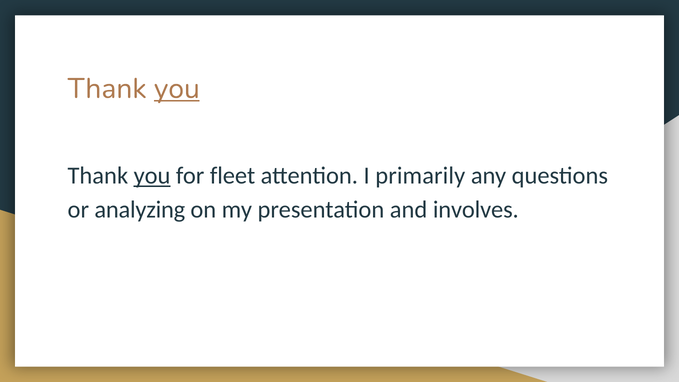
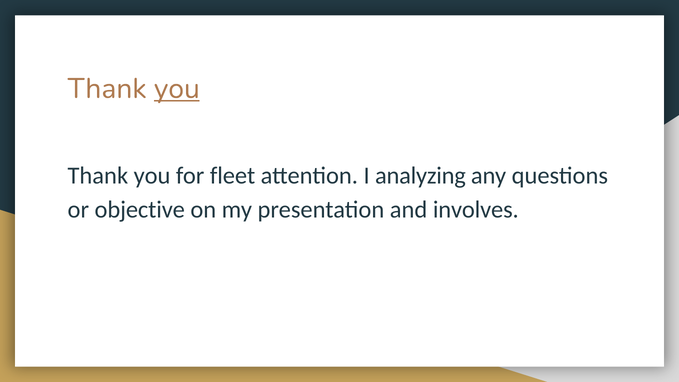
you at (152, 176) underline: present -> none
primarily: primarily -> analyzing
analyzing: analyzing -> objective
